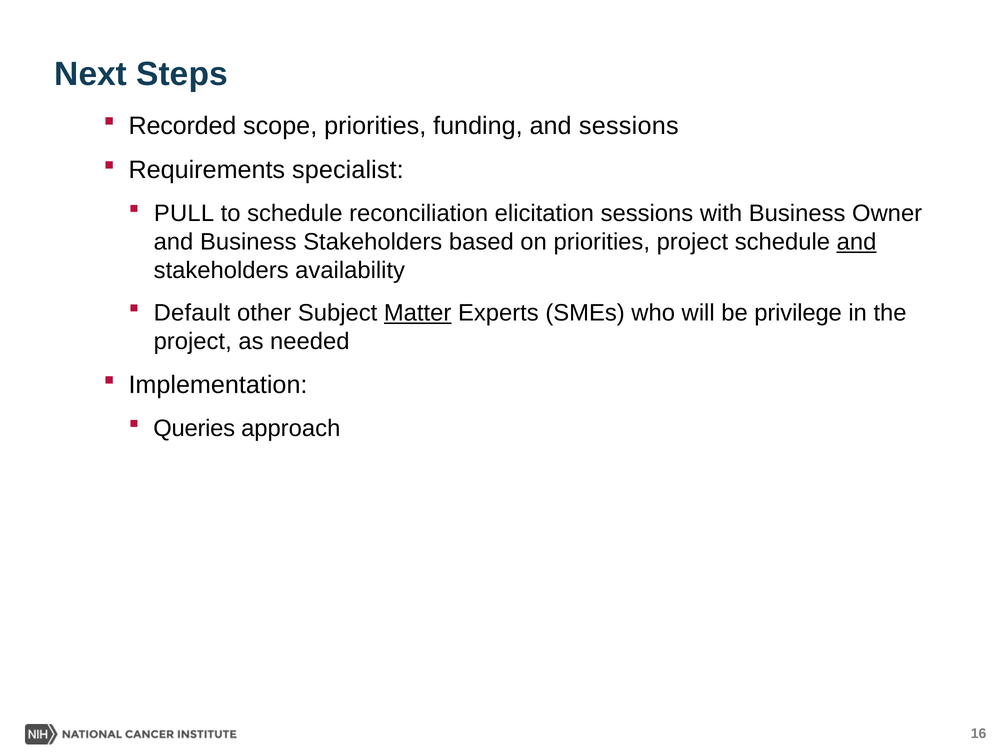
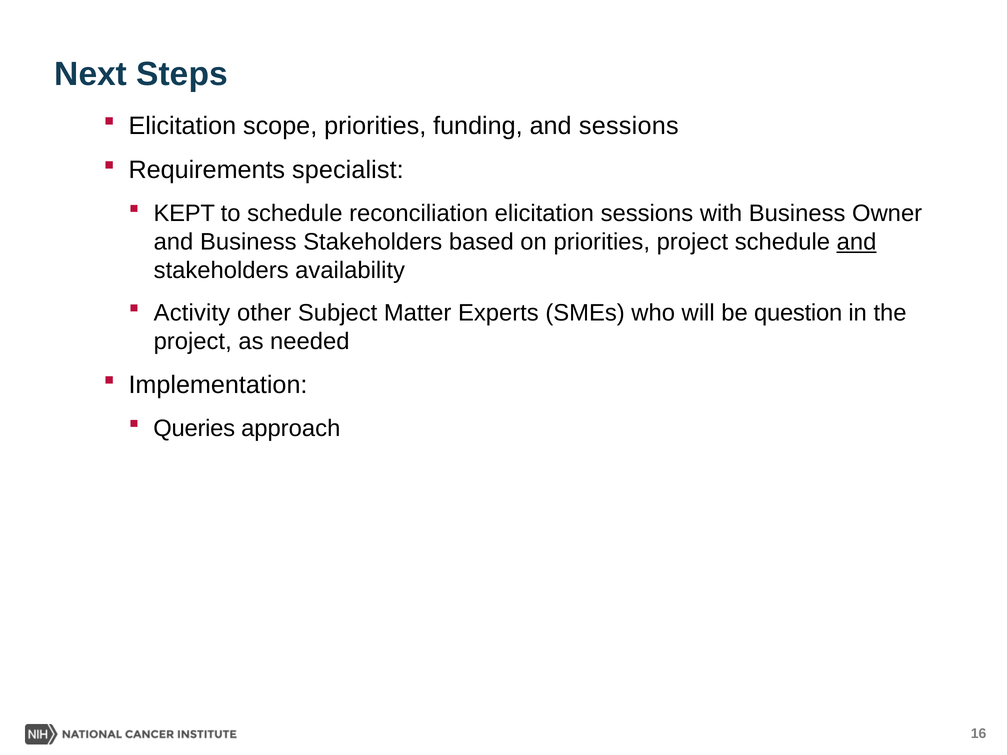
Recorded at (182, 126): Recorded -> Elicitation
PULL: PULL -> KEPT
Default: Default -> Activity
Matter underline: present -> none
privilege: privilege -> question
